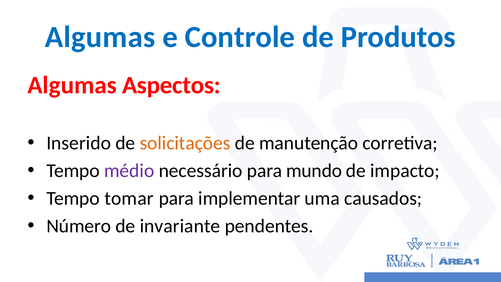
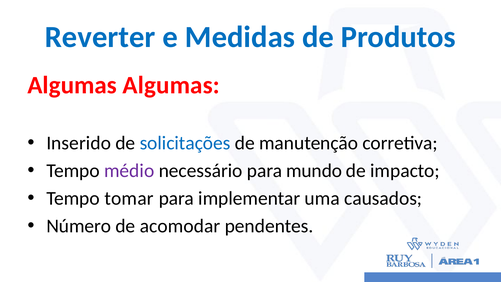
Algumas at (100, 37): Algumas -> Reverter
Controle: Controle -> Medidas
Algumas Aspectos: Aspectos -> Algumas
solicitações colour: orange -> blue
invariante: invariante -> acomodar
